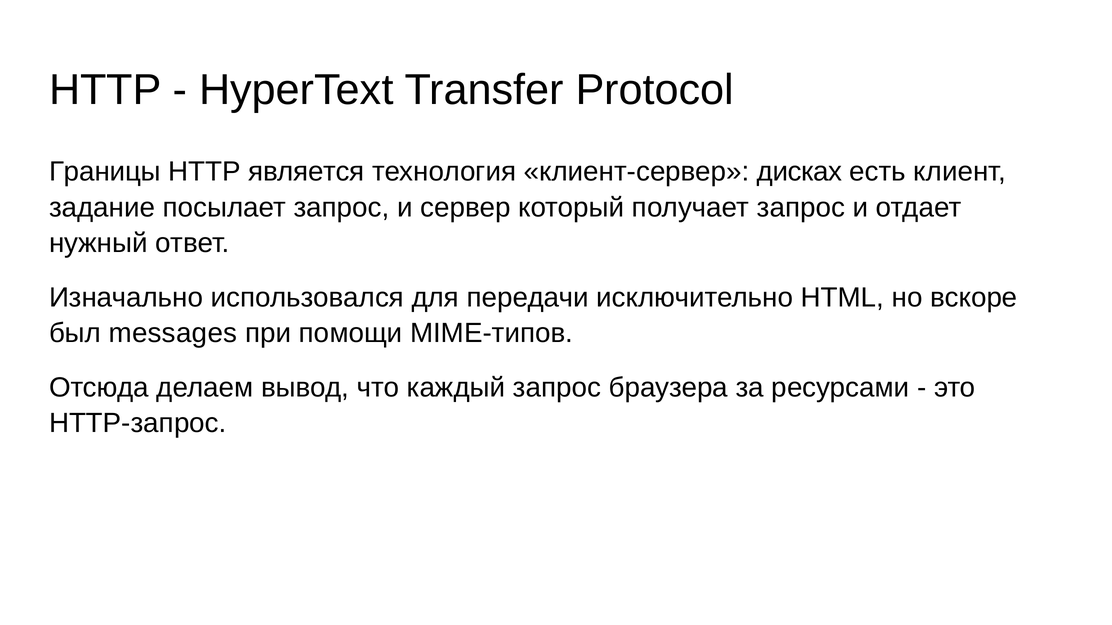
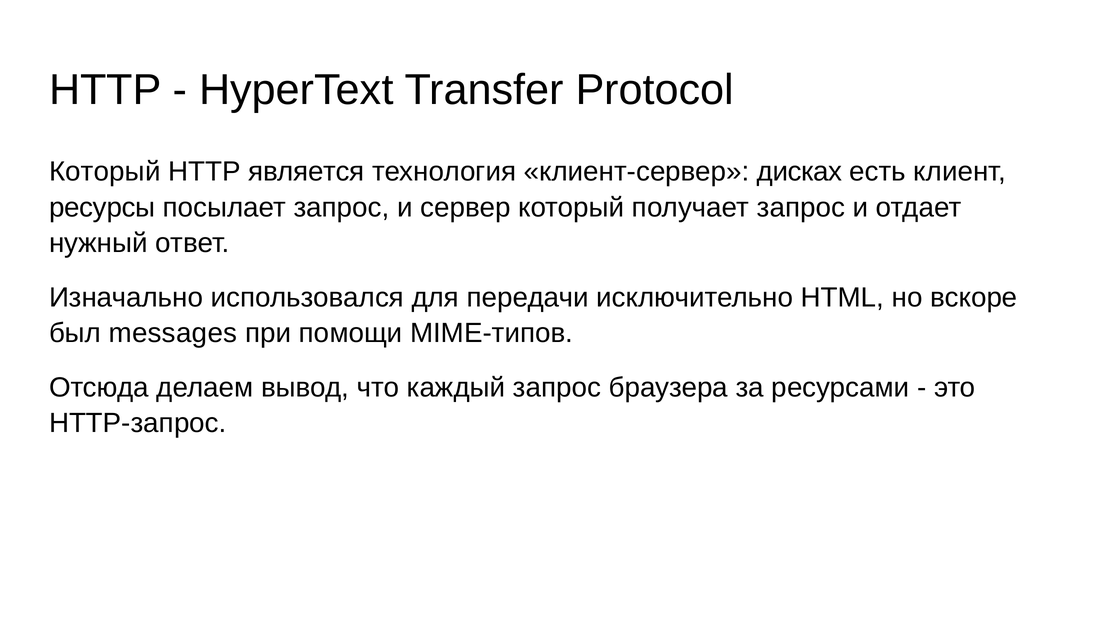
Границы at (105, 172): Границы -> Который
задание: задание -> ресурсы
